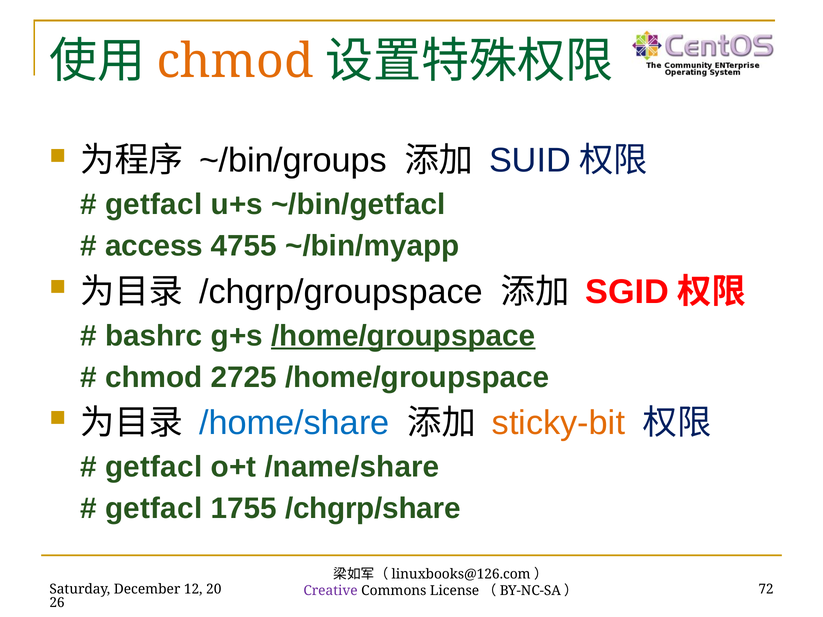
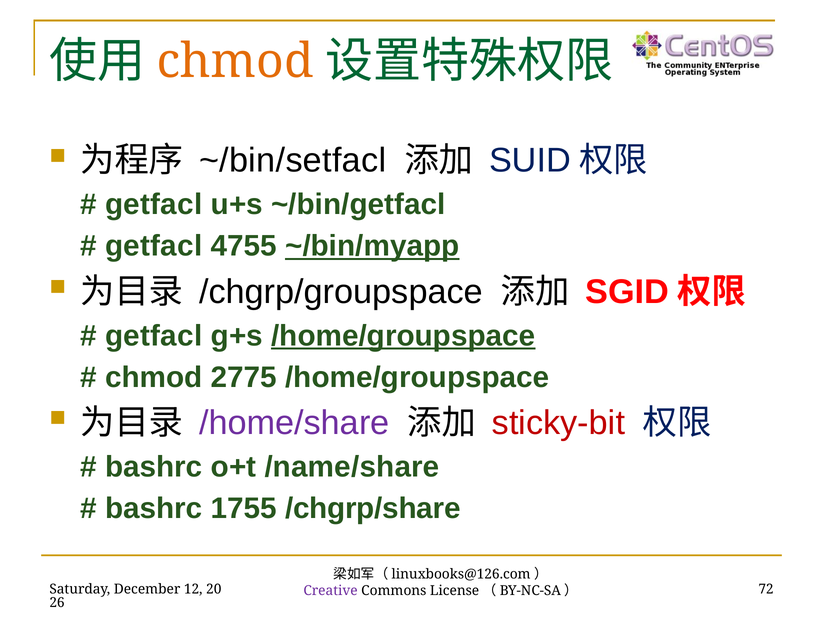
~/bin/groups: ~/bin/groups -> ~/bin/setfacl
access at (154, 246): access -> getfacl
~/bin/myapp underline: none -> present
bashrc at (154, 336): bashrc -> getfacl
2725: 2725 -> 2775
/home/share colour: blue -> purple
sticky-bit colour: orange -> red
getfacl at (154, 467): getfacl -> bashrc
getfacl at (154, 509): getfacl -> bashrc
